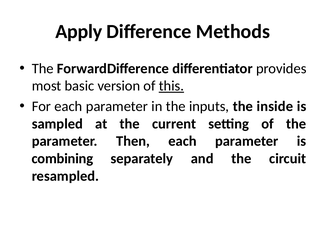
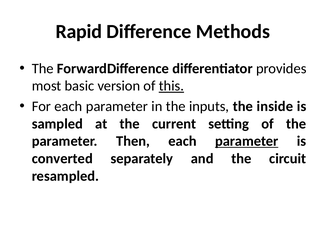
Apply: Apply -> Rapid
parameter at (247, 141) underline: none -> present
combining: combining -> converted
